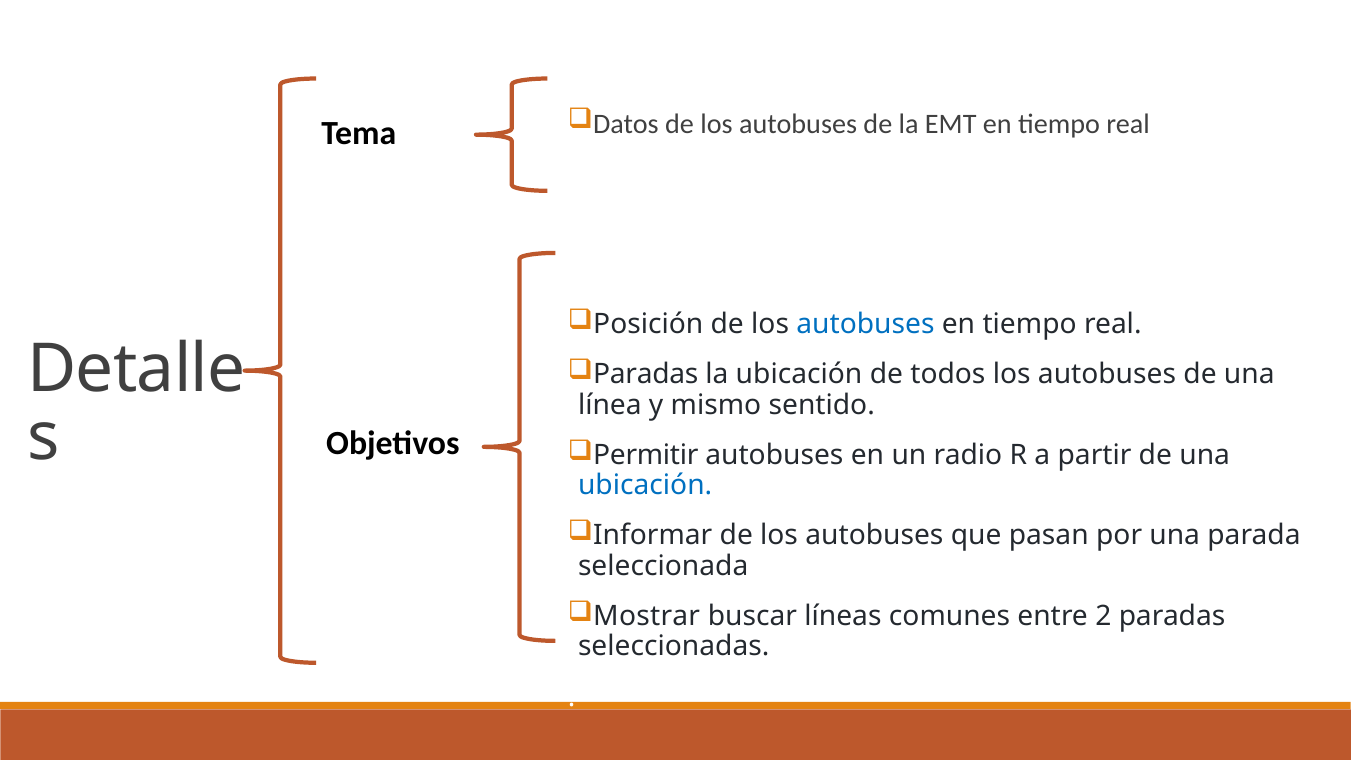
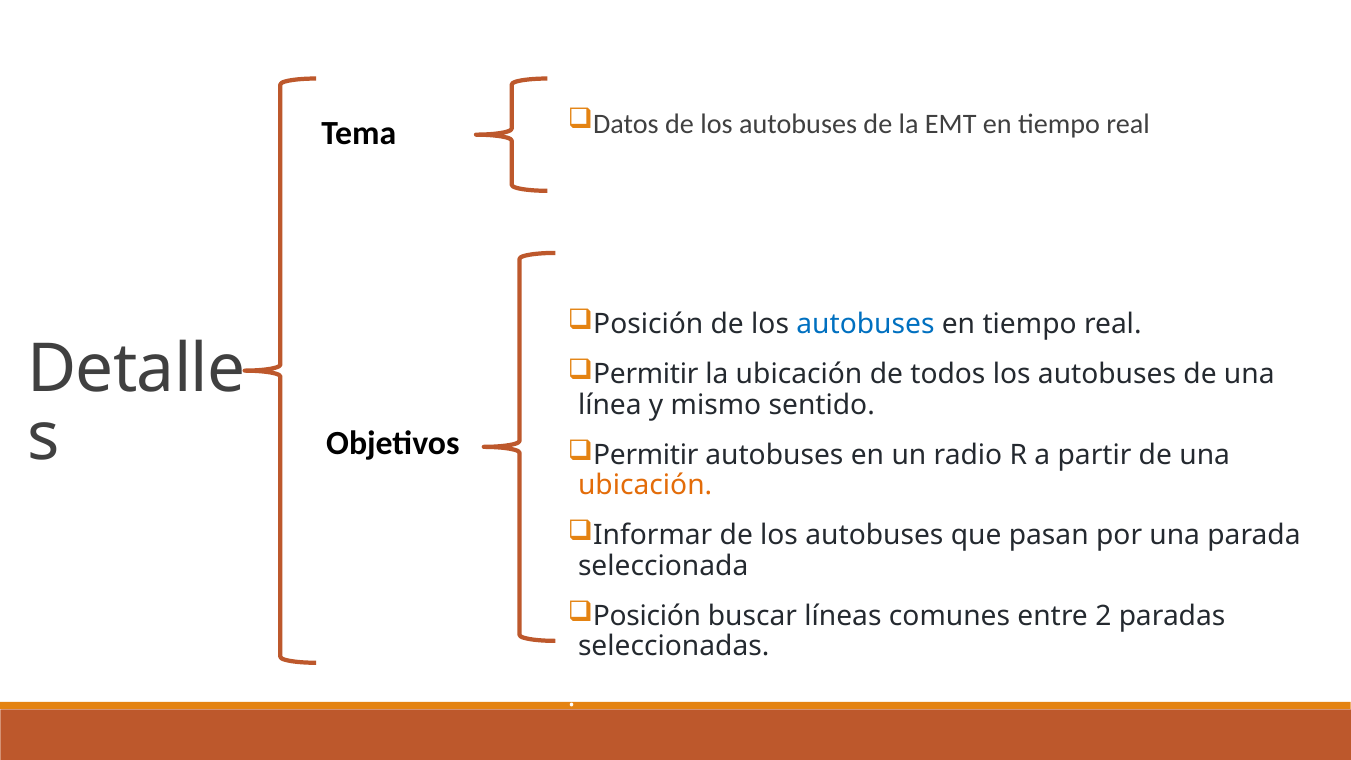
Paradas at (646, 374): Paradas -> Permitir
ubicación at (645, 485) colour: blue -> orange
Mostrar at (647, 616): Mostrar -> Posición
